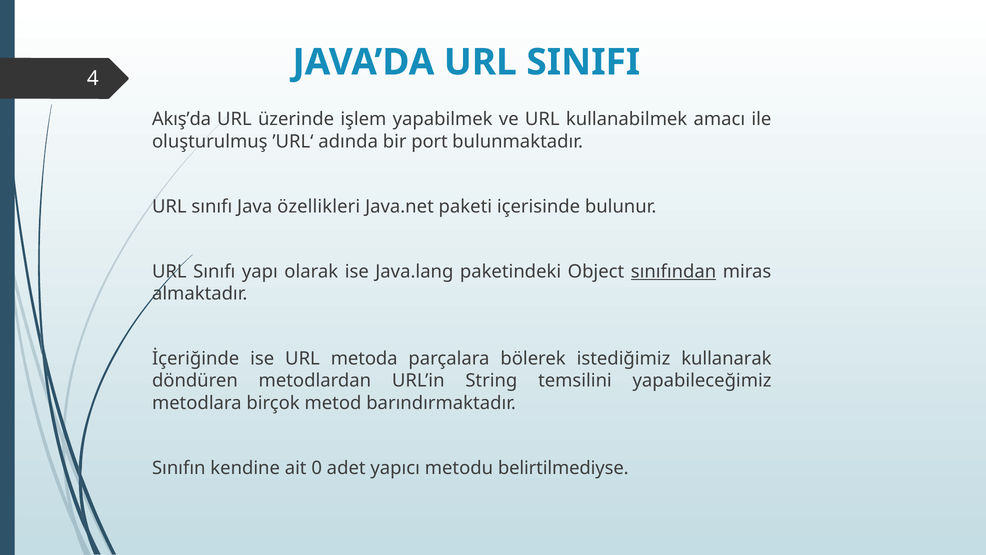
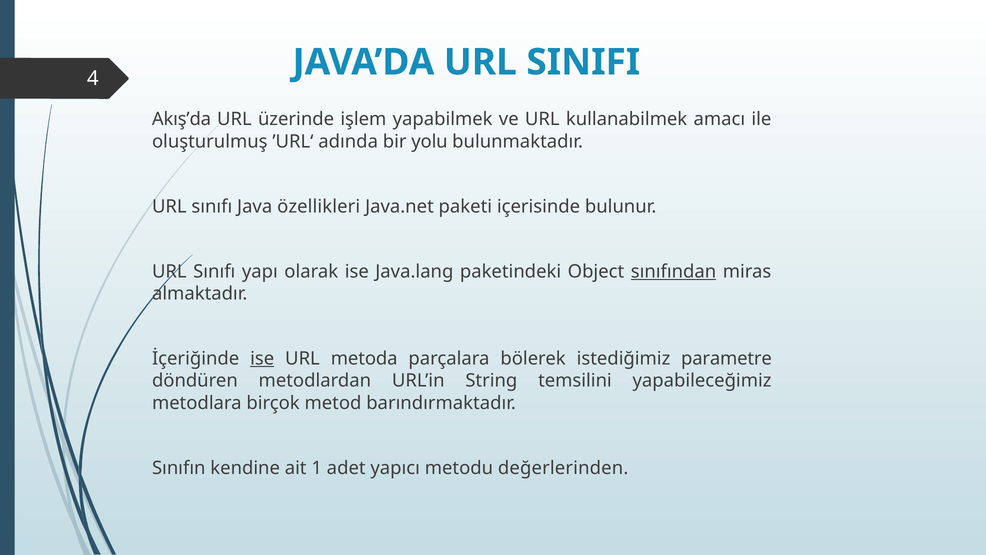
port: port -> yolu
ise at (262, 358) underline: none -> present
kullanarak: kullanarak -> parametre
0: 0 -> 1
belirtilmediyse: belirtilmediyse -> değerlerinden
